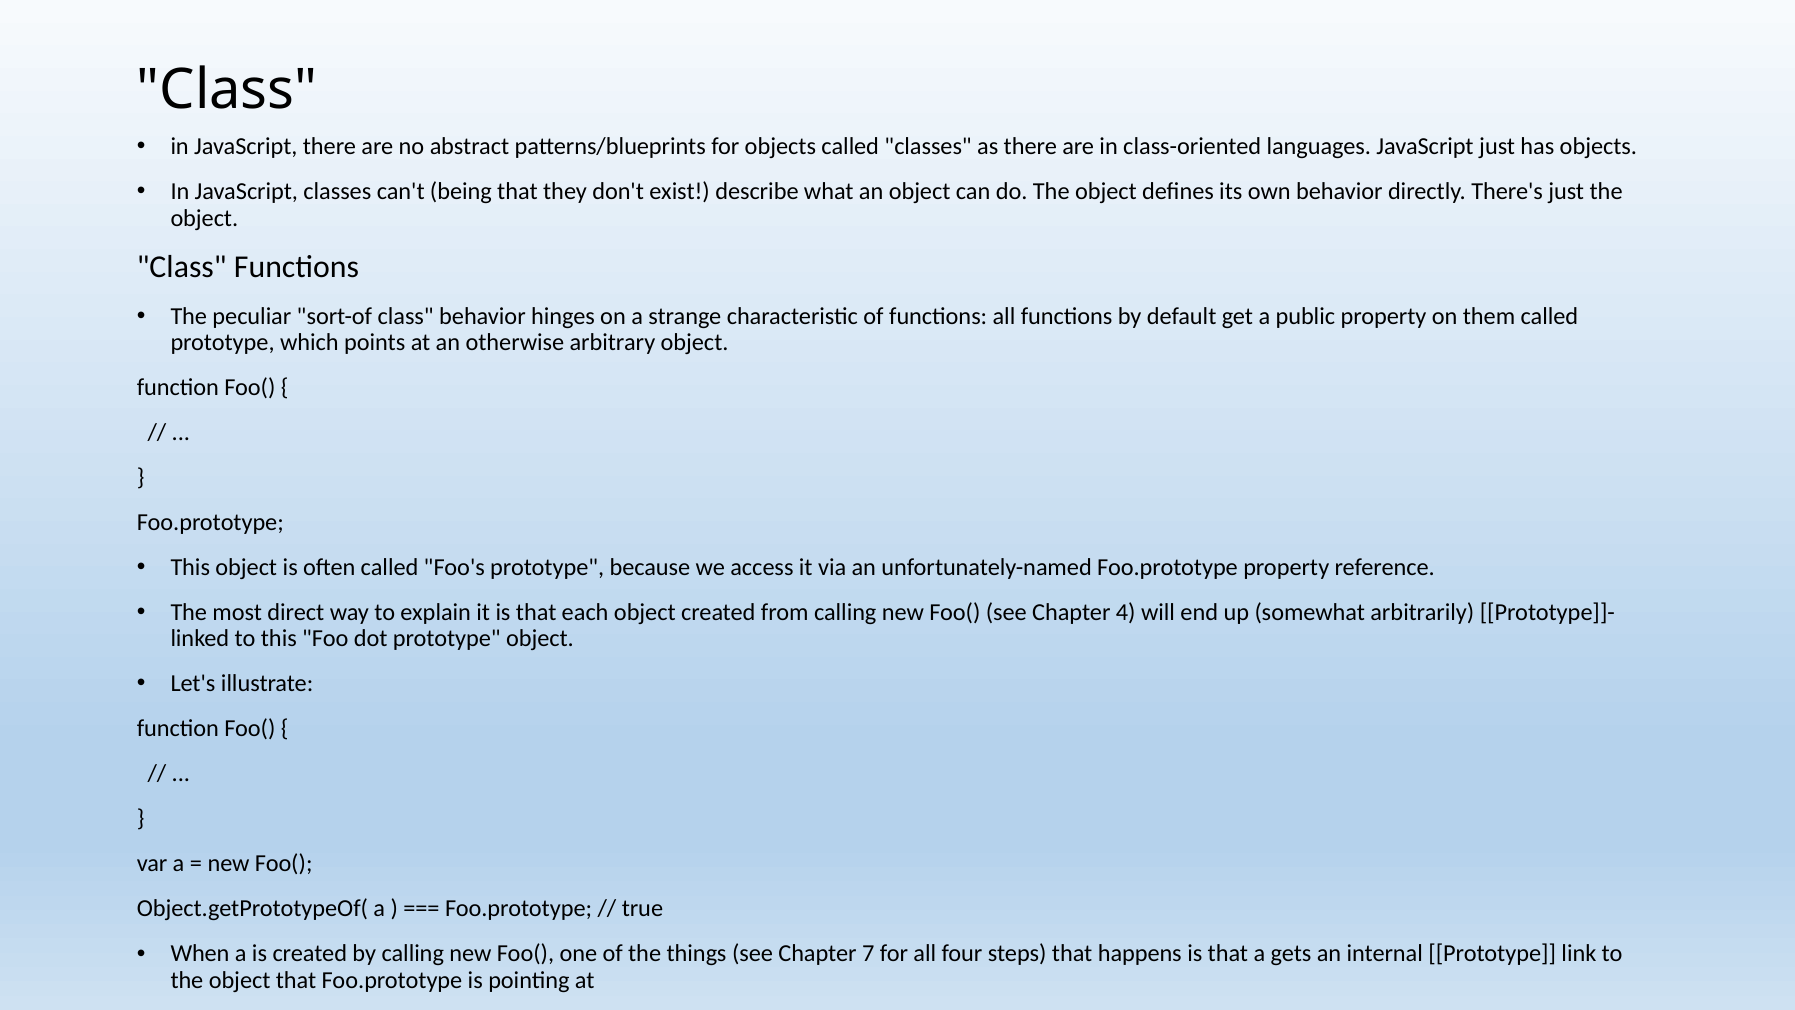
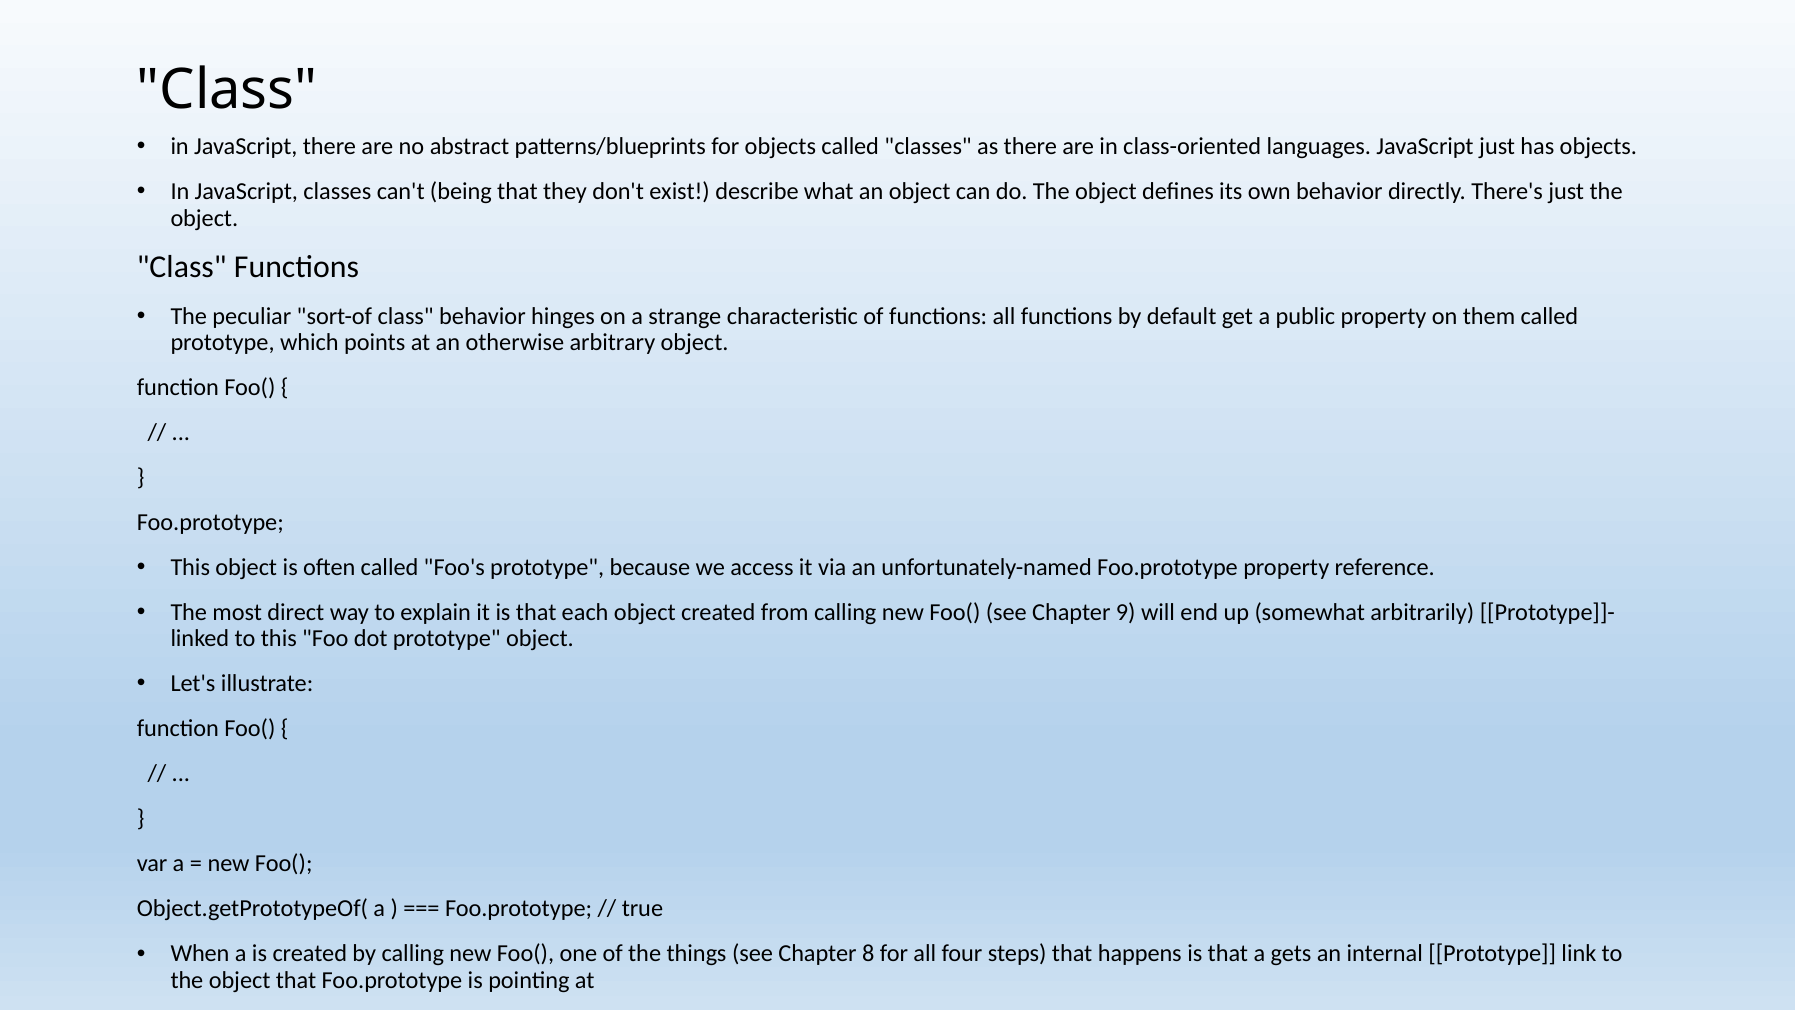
4: 4 -> 9
7: 7 -> 8
